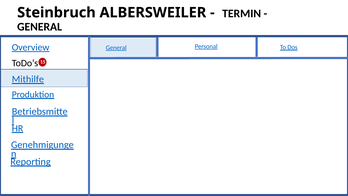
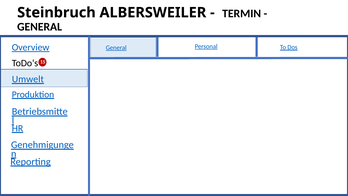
Mithilfe: Mithilfe -> Umwelt
